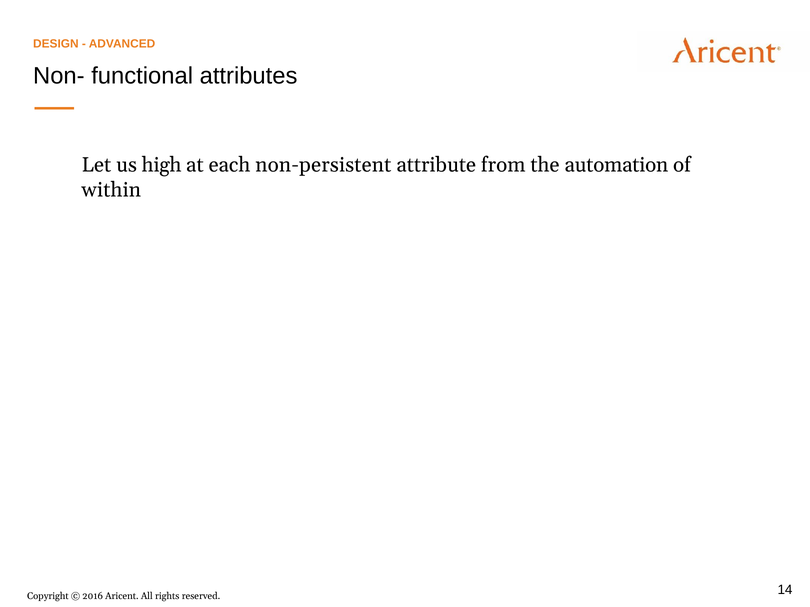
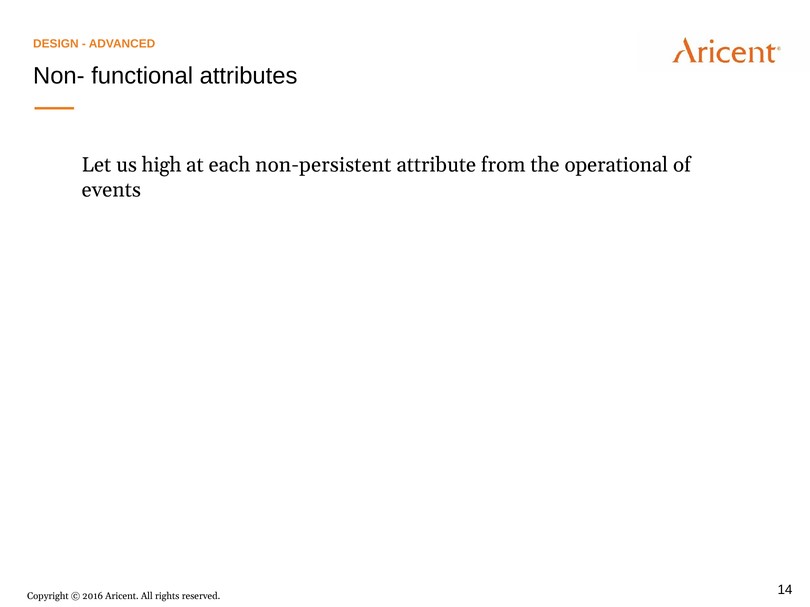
automation: automation -> operational
within: within -> events
